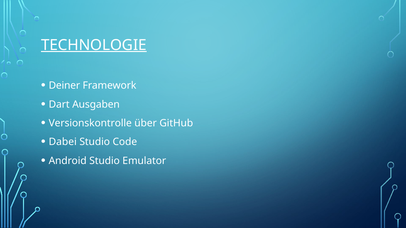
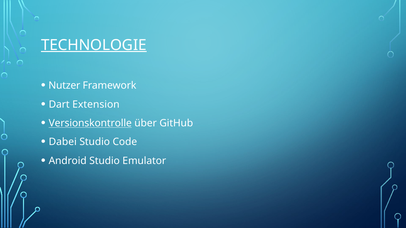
Deiner: Deiner -> Nutzer
Ausgaben: Ausgaben -> Extension
Versionskontrolle underline: none -> present
